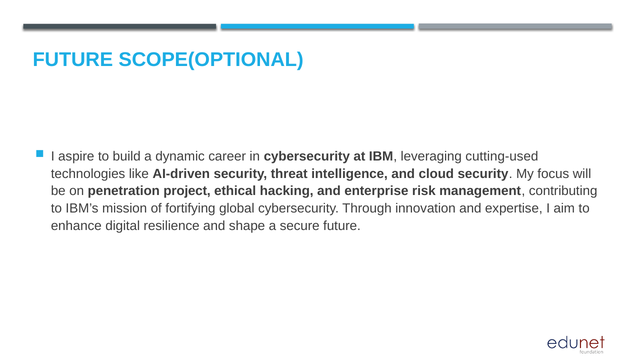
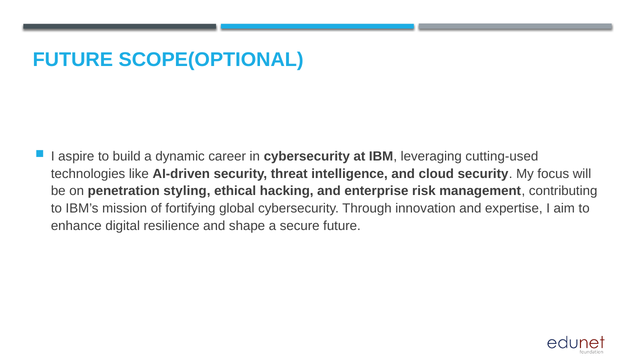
project: project -> styling
